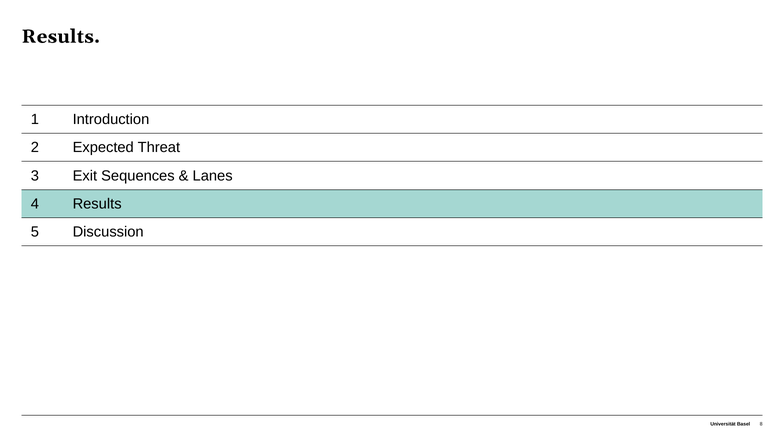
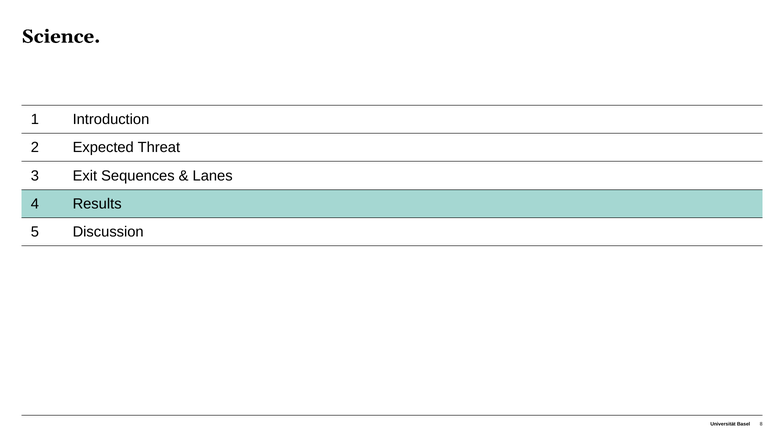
Results at (61, 36): Results -> Science
